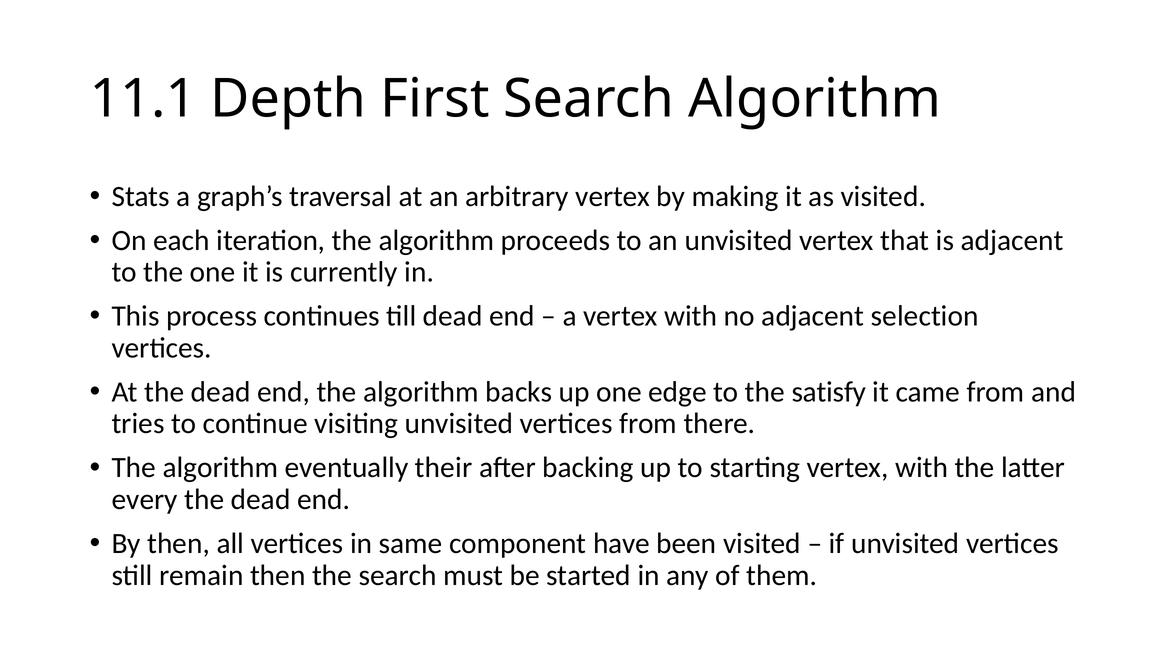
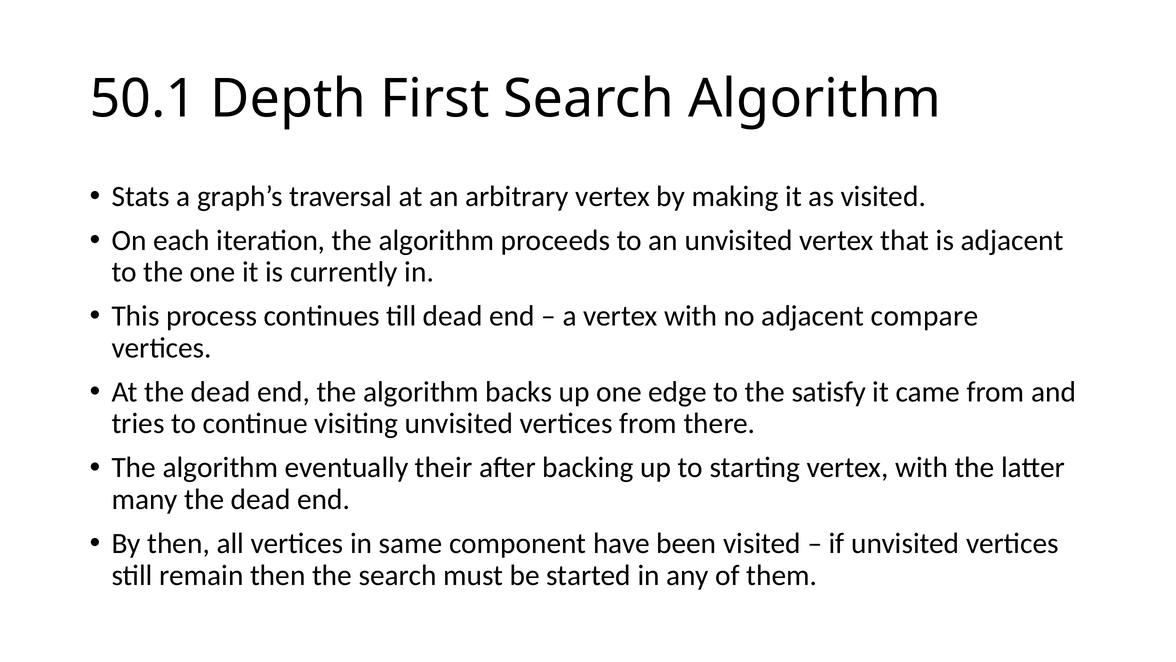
11.1: 11.1 -> 50.1
selection: selection -> compare
every: every -> many
